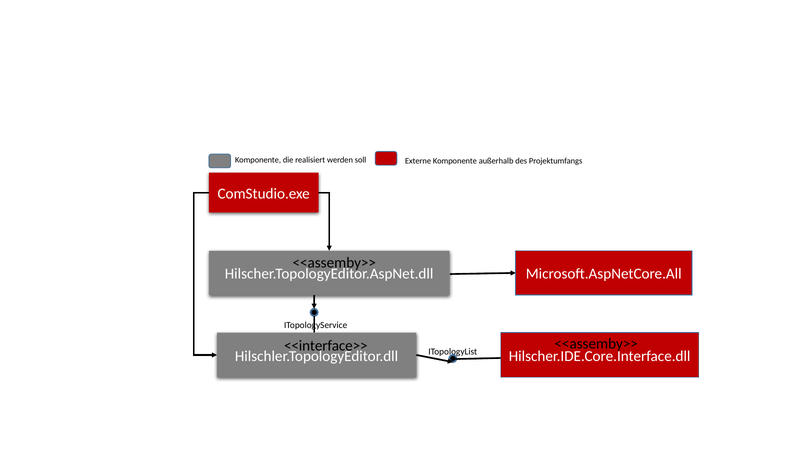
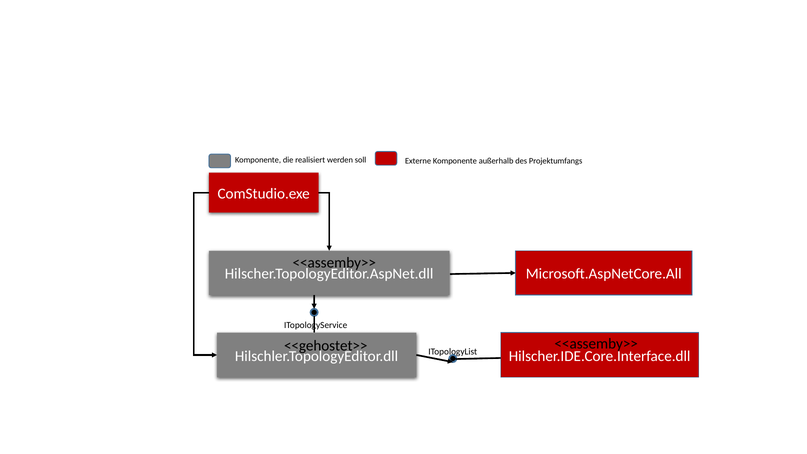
<<interface>>: <<interface>> -> <<gehostet>>
